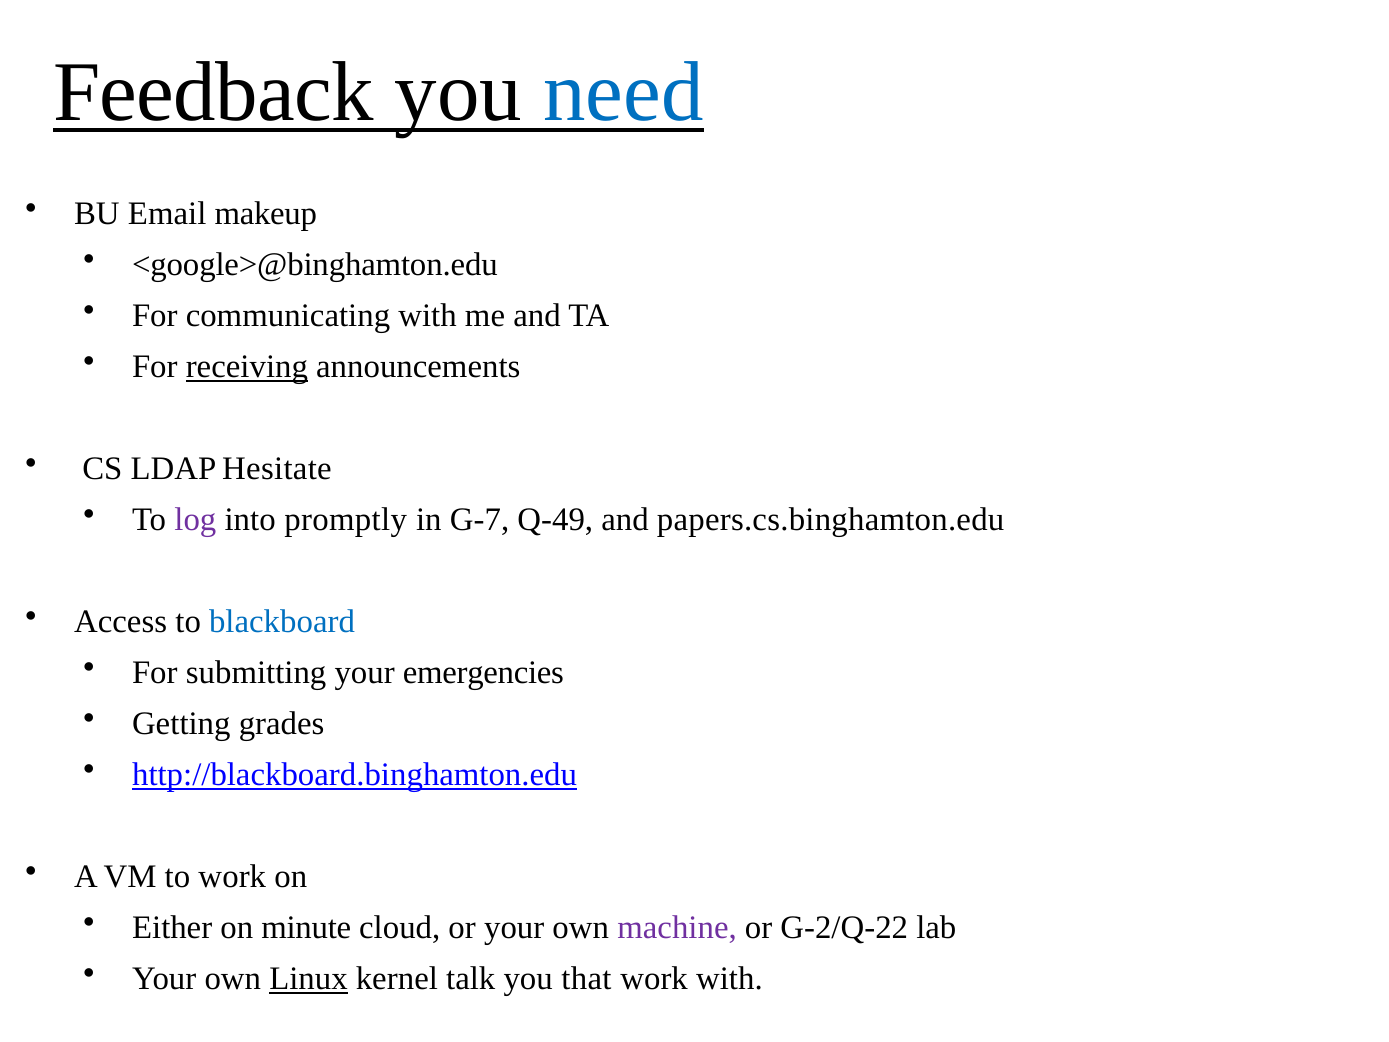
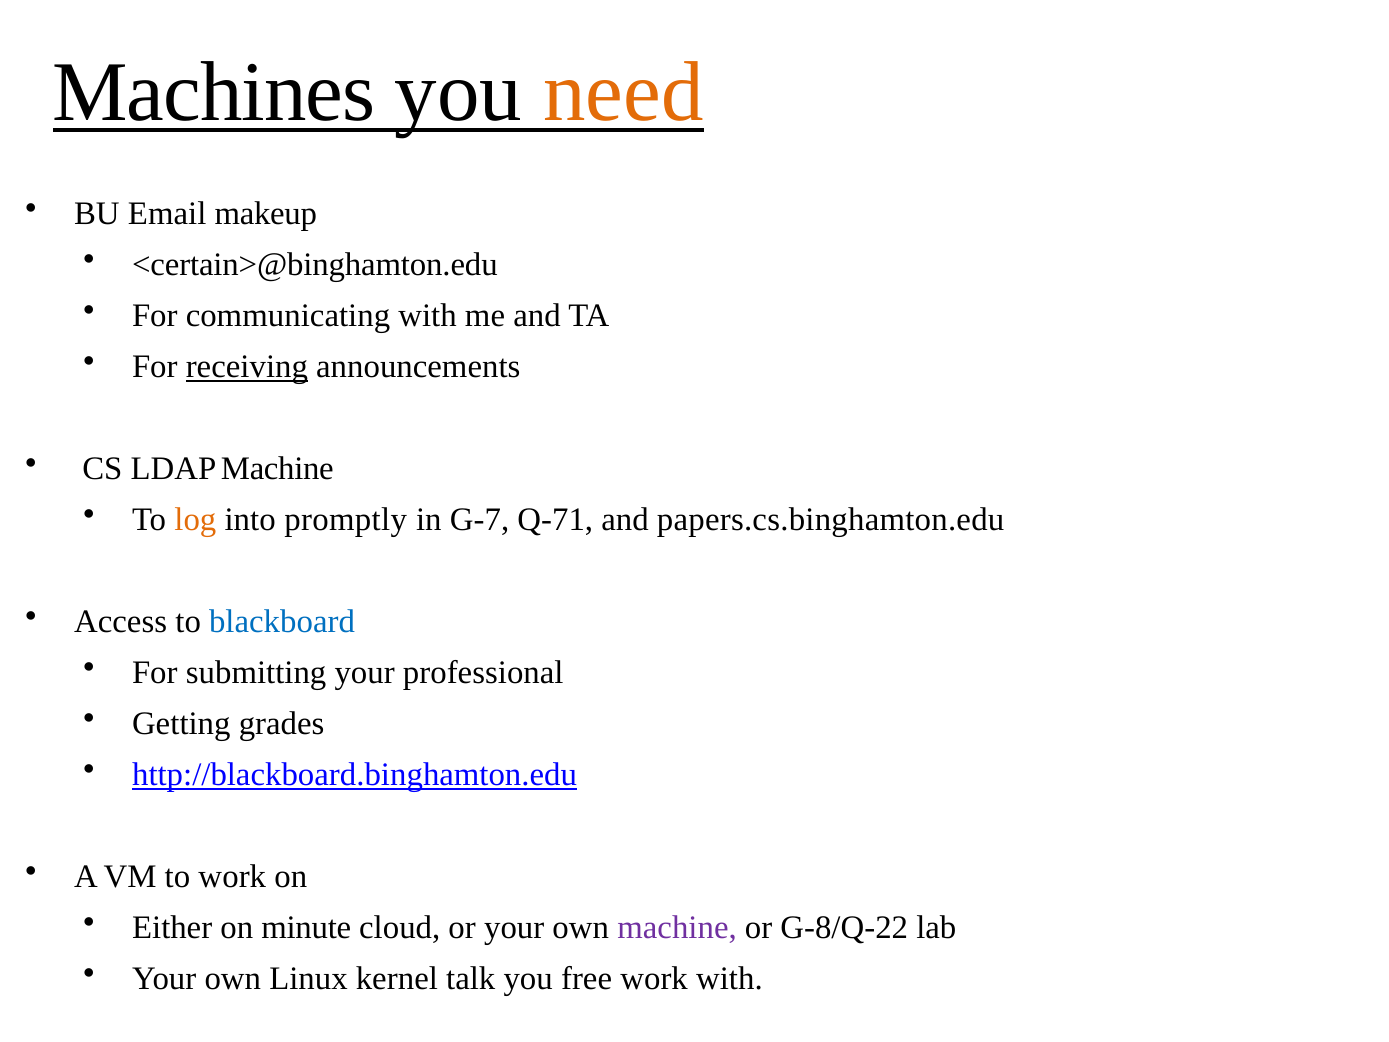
Feedback: Feedback -> Machines
need colour: blue -> orange
<google>@binghamton.edu: <google>@binghamton.edu -> <certain>@binghamton.edu
LDAP Hesitate: Hesitate -> Machine
log colour: purple -> orange
Q-49: Q-49 -> Q-71
emergencies: emergencies -> professional
G-2/Q-22: G-2/Q-22 -> G-8/Q-22
Linux underline: present -> none
that: that -> free
